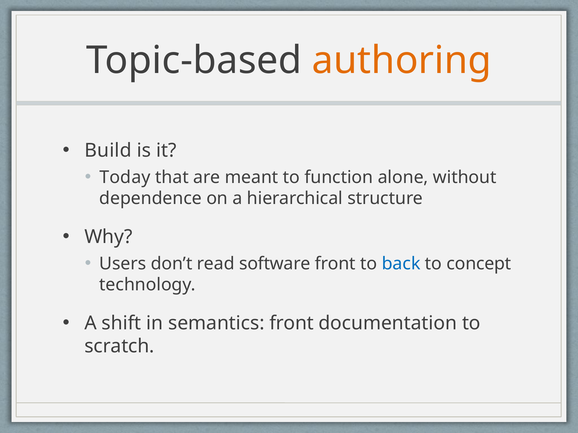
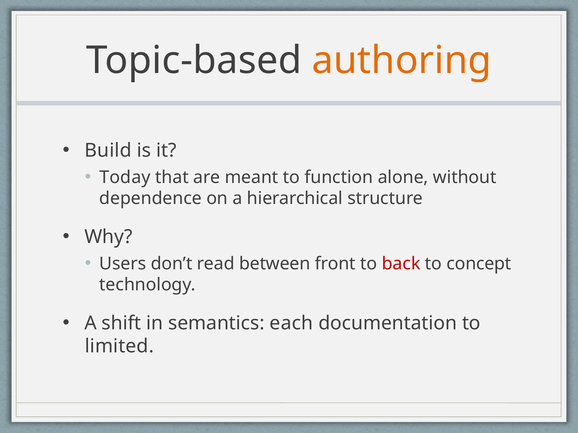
software: software -> between
back colour: blue -> red
semantics front: front -> each
scratch: scratch -> limited
